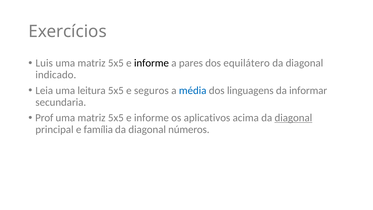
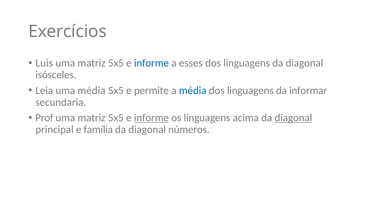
informe at (151, 63) colour: black -> blue
pares: pares -> esses
equilátero at (247, 63): equilátero -> linguagens
indicado: indicado -> isósceles
uma leitura: leitura -> média
seguros: seguros -> permite
informe at (151, 118) underline: none -> present
os aplicativos: aplicativos -> linguagens
